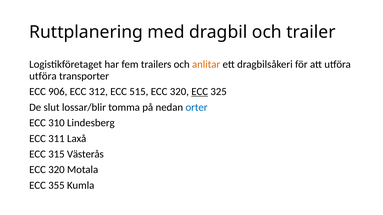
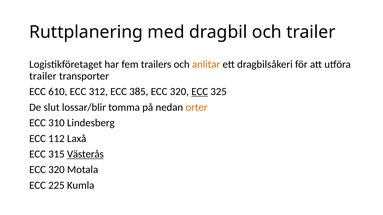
utföra at (43, 76): utföra -> trailer
906: 906 -> 610
515: 515 -> 385
orter colour: blue -> orange
311: 311 -> 112
Västerås underline: none -> present
355: 355 -> 225
